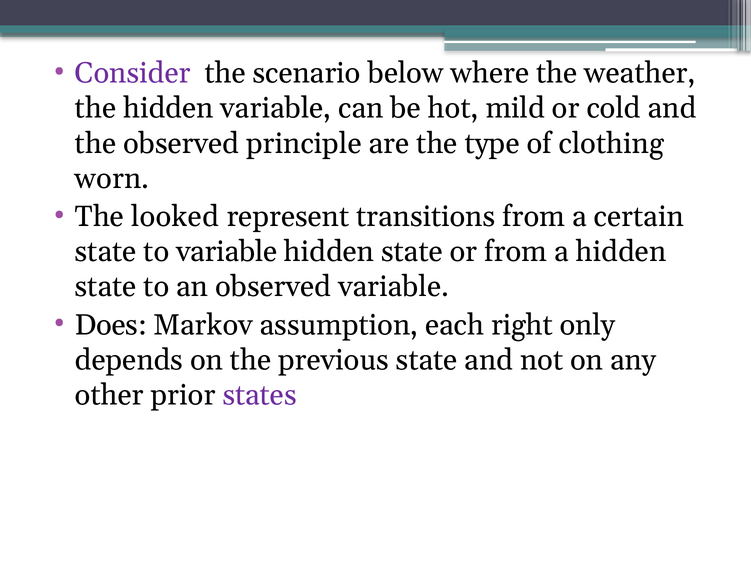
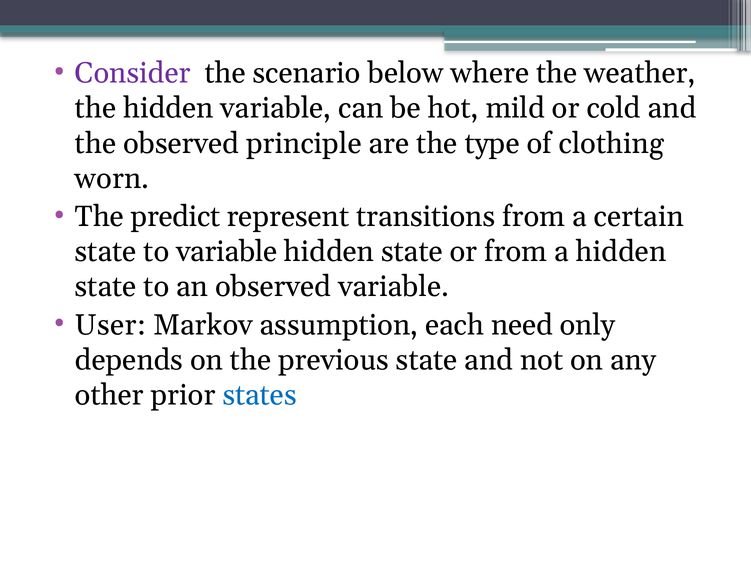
looked: looked -> predict
Does: Does -> User
right: right -> need
states colour: purple -> blue
